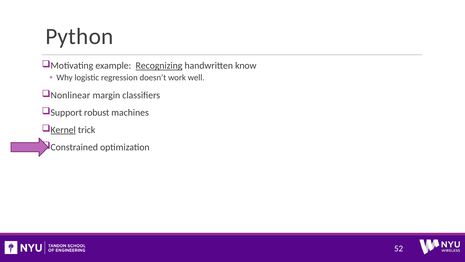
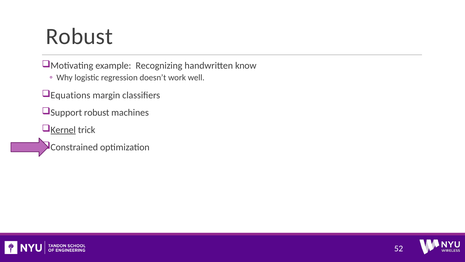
Python at (79, 36): Python -> Robust
Recognizing underline: present -> none
Nonlinear: Nonlinear -> Equations
